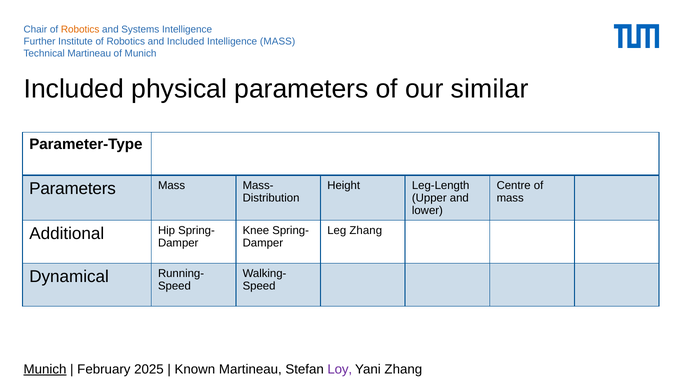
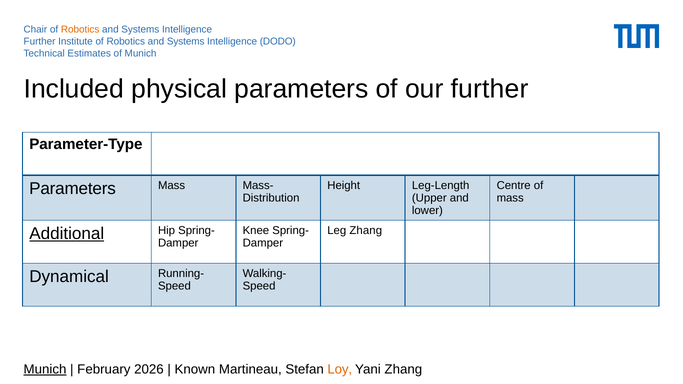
Included at (186, 41): Included -> Systems
Intelligence MASS: MASS -> DODO
Technical Martineau: Martineau -> Estimates
our similar: similar -> further
Additional underline: none -> present
2025: 2025 -> 2026
Loy colour: purple -> orange
